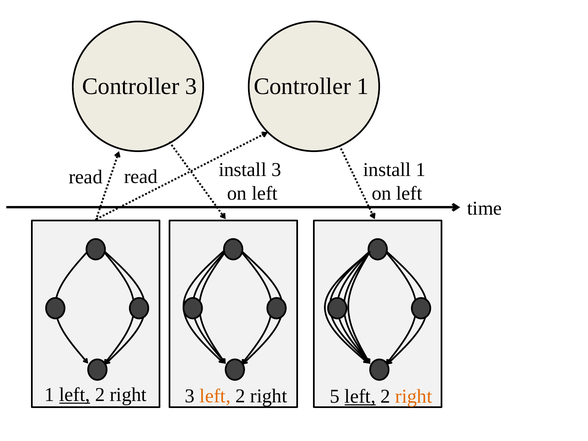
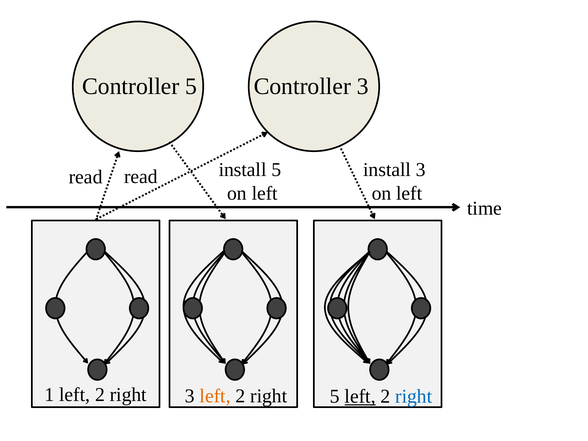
Controller 3: 3 -> 5
Controller 1: 1 -> 3
install 3: 3 -> 5
install 1: 1 -> 3
left at (75, 395) underline: present -> none
right at (414, 396) colour: orange -> blue
